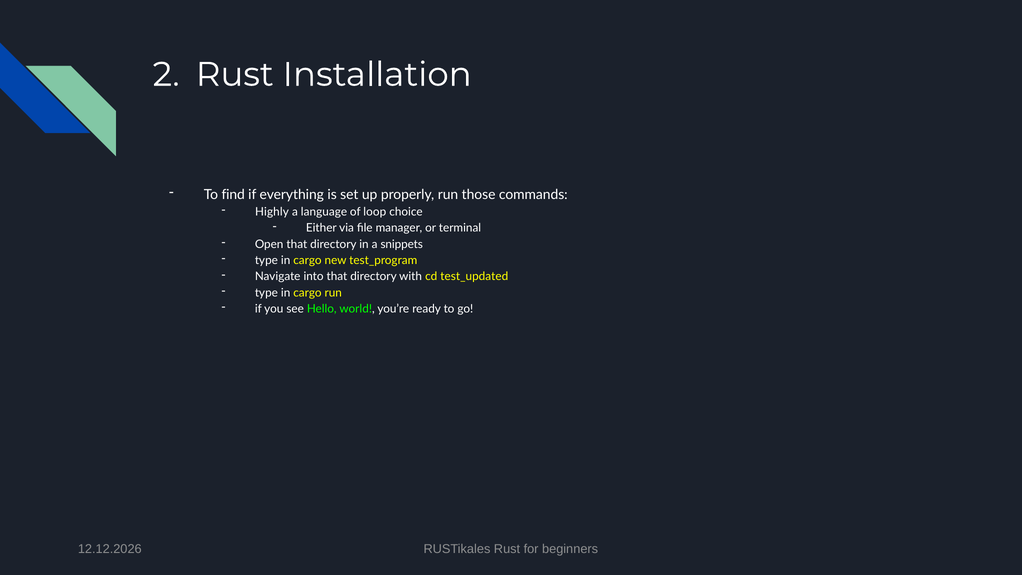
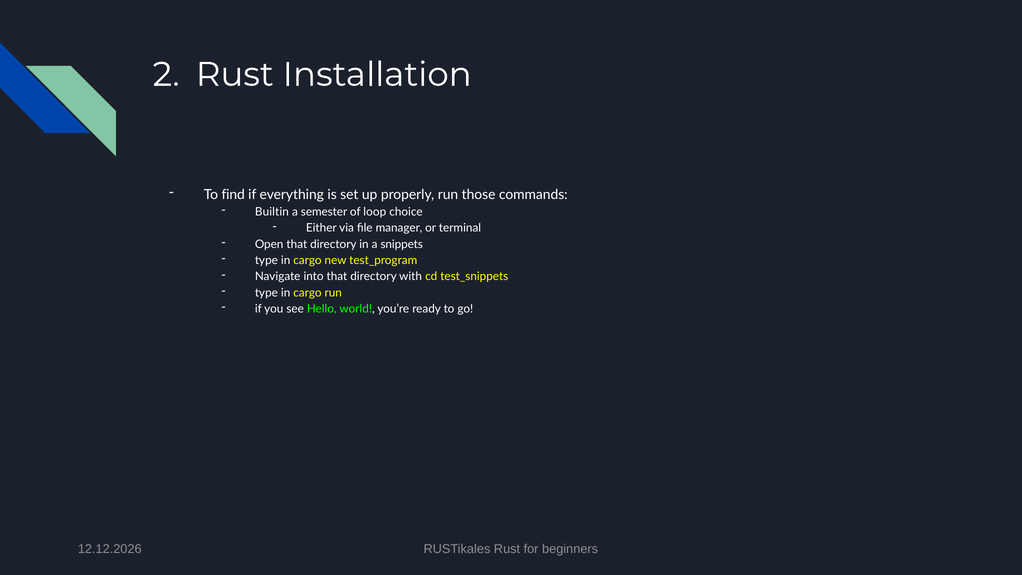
Highly: Highly -> Builtin
language: language -> semester
test_updated: test_updated -> test_snippets
